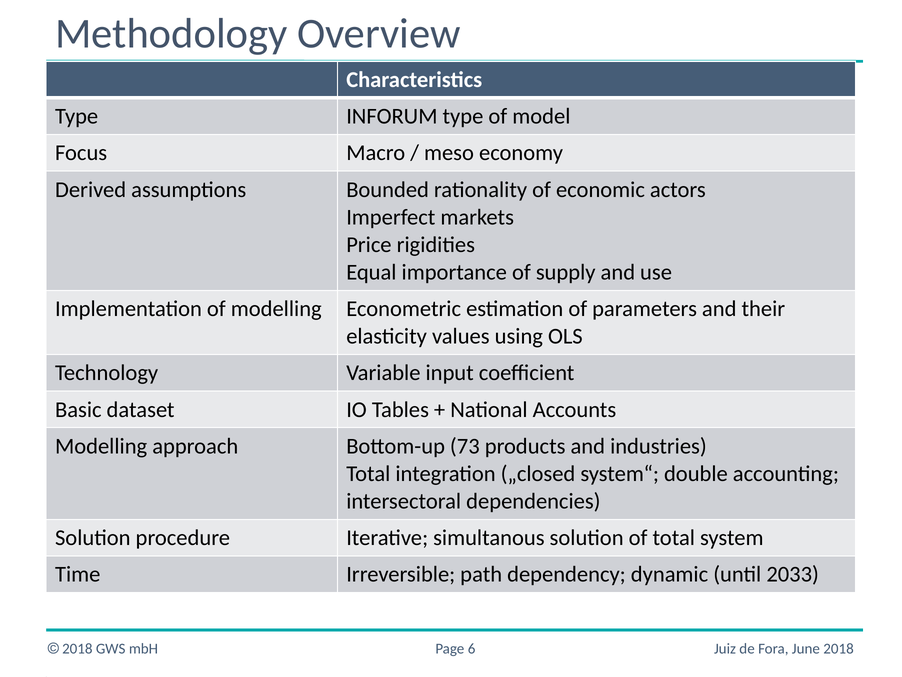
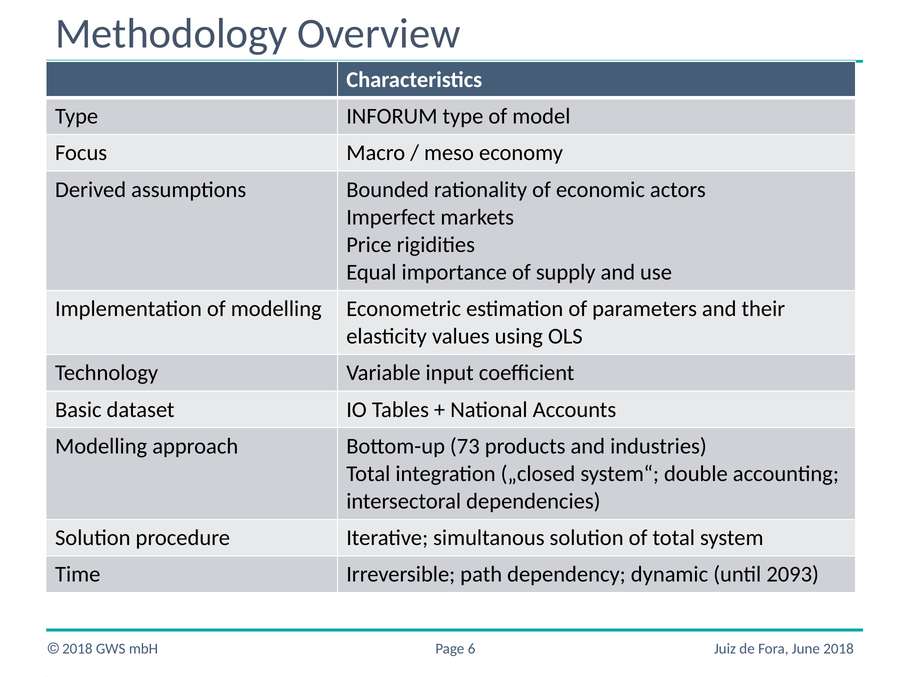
2033: 2033 -> 2093
